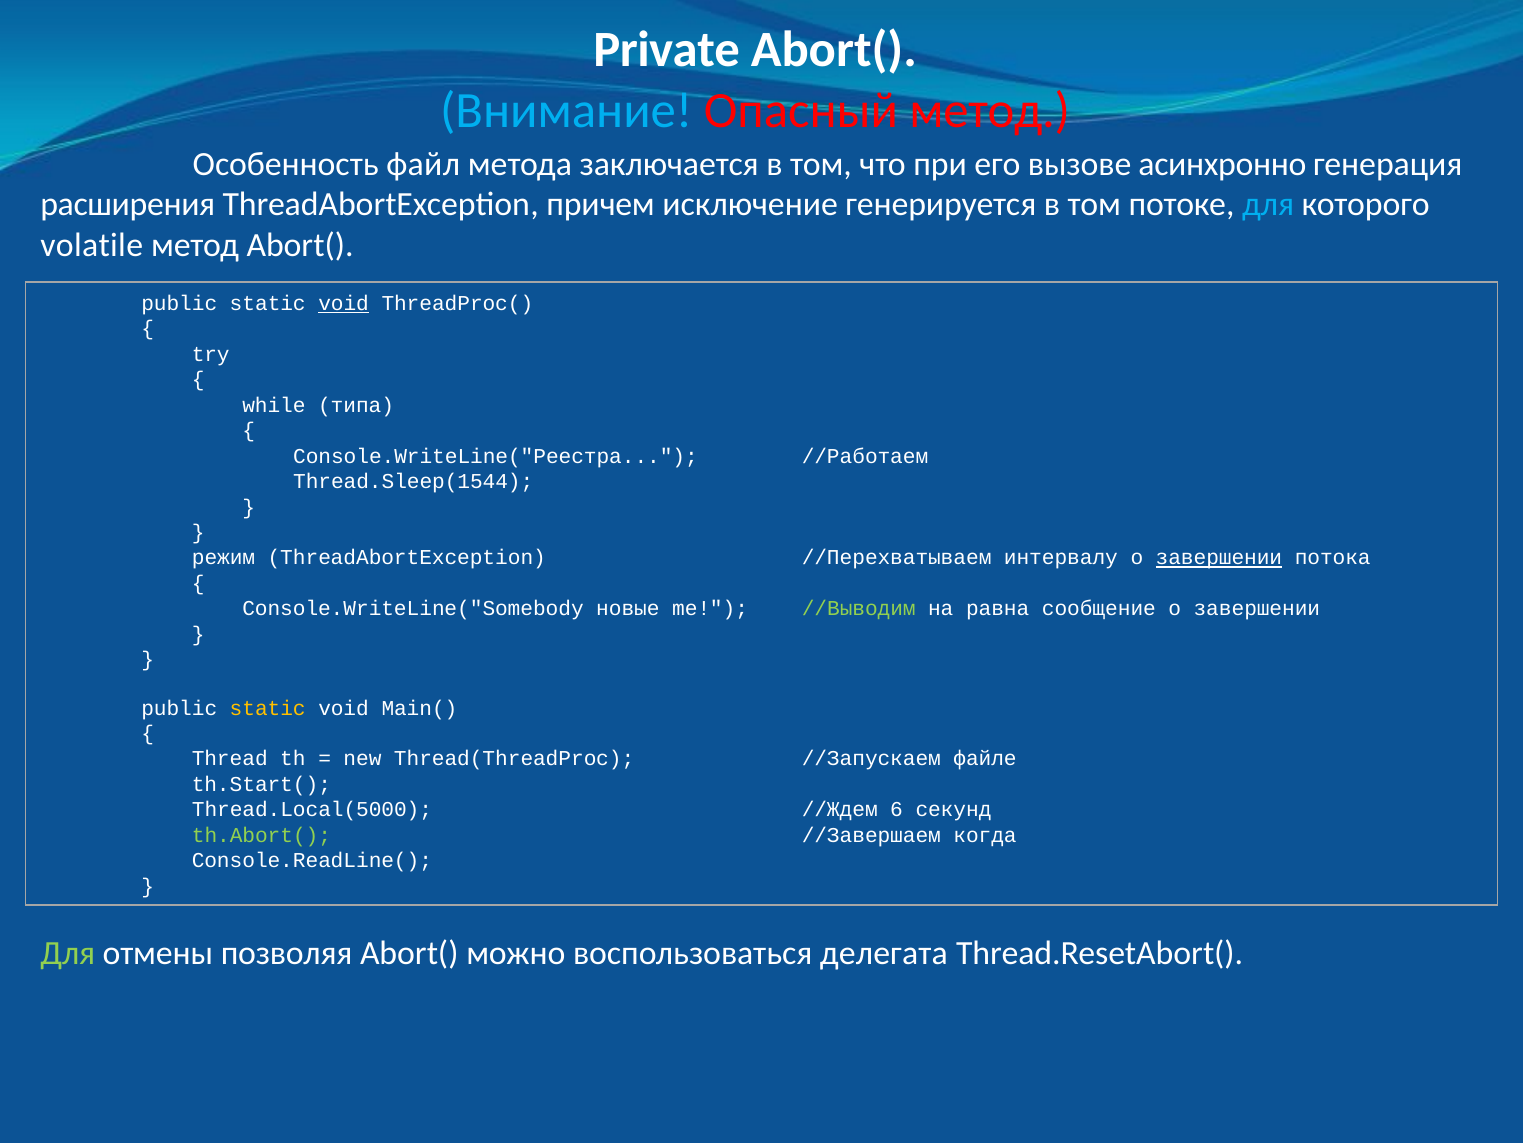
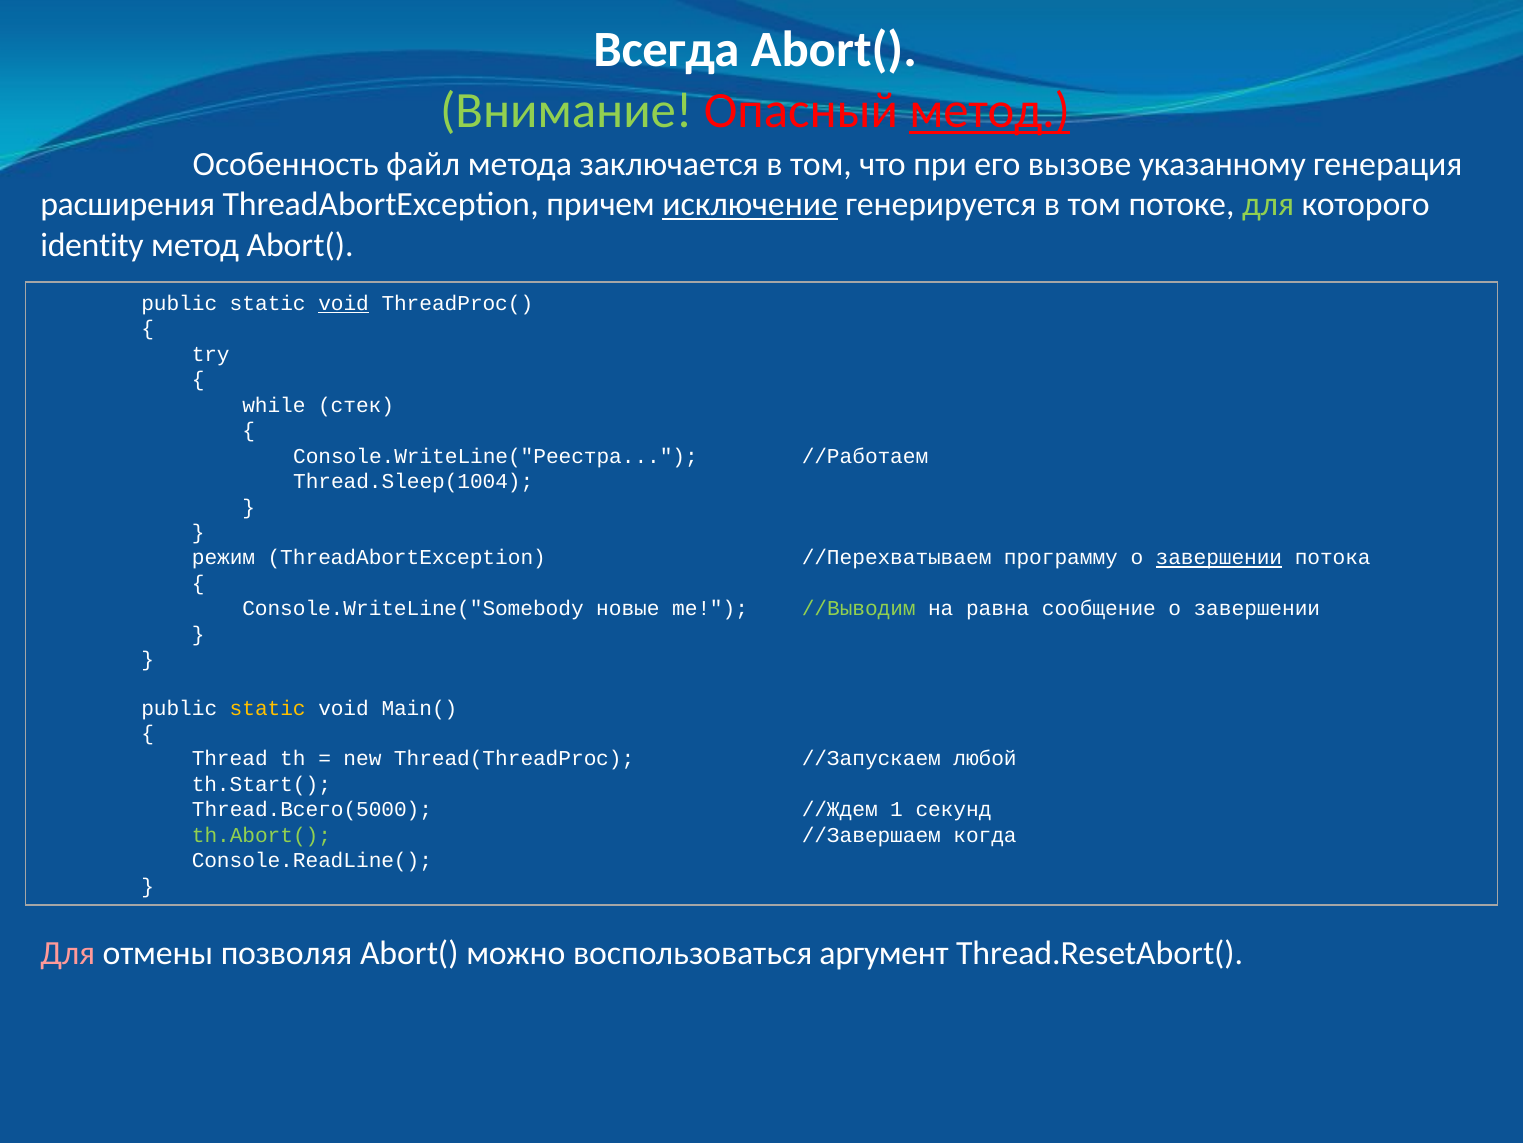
Private: Private -> Всегда
Внимание colour: light blue -> light green
метод at (990, 111) underline: none -> present
асинхронно: асинхронно -> указанному
исключение underline: none -> present
для at (1268, 204) colour: light blue -> light green
volatile: volatile -> identity
типа: типа -> стек
Thread.Sleep(1544: Thread.Sleep(1544 -> Thread.Sleep(1004
интервалу: интервалу -> программу
файле: файле -> любой
Thread.Local(5000: Thread.Local(5000 -> Thread.Всего(5000
6: 6 -> 1
Для at (68, 953) colour: light green -> pink
делегата: делегата -> аргумент
